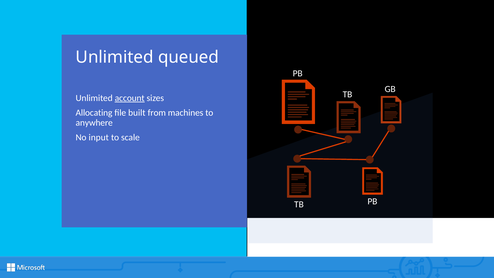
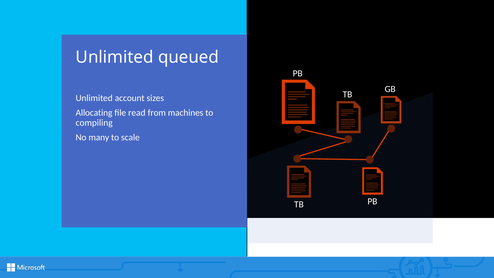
account underline: present -> none
built: built -> read
anywhere: anywhere -> compiling
input: input -> many
